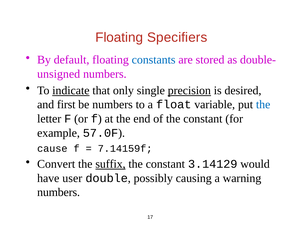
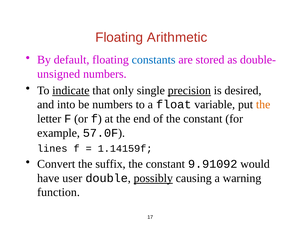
Specifiers: Specifiers -> Arithmetic
first: first -> into
the at (263, 105) colour: blue -> orange
cause: cause -> lines
7.14159f: 7.14159f -> 1.14159f
suffix underline: present -> none
3.14129: 3.14129 -> 9.91092
possibly underline: none -> present
numbers at (59, 193): numbers -> function
